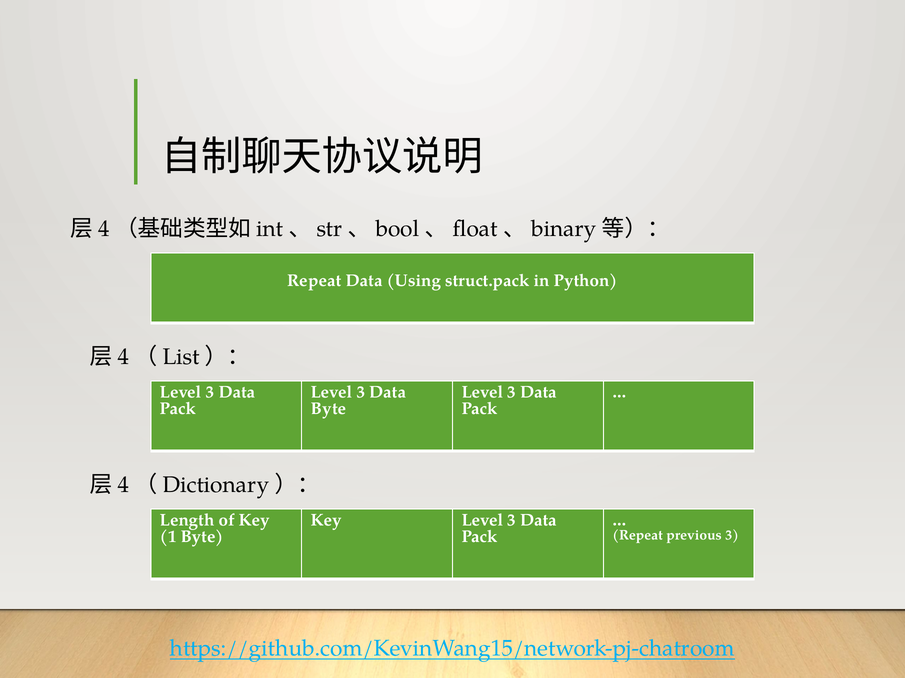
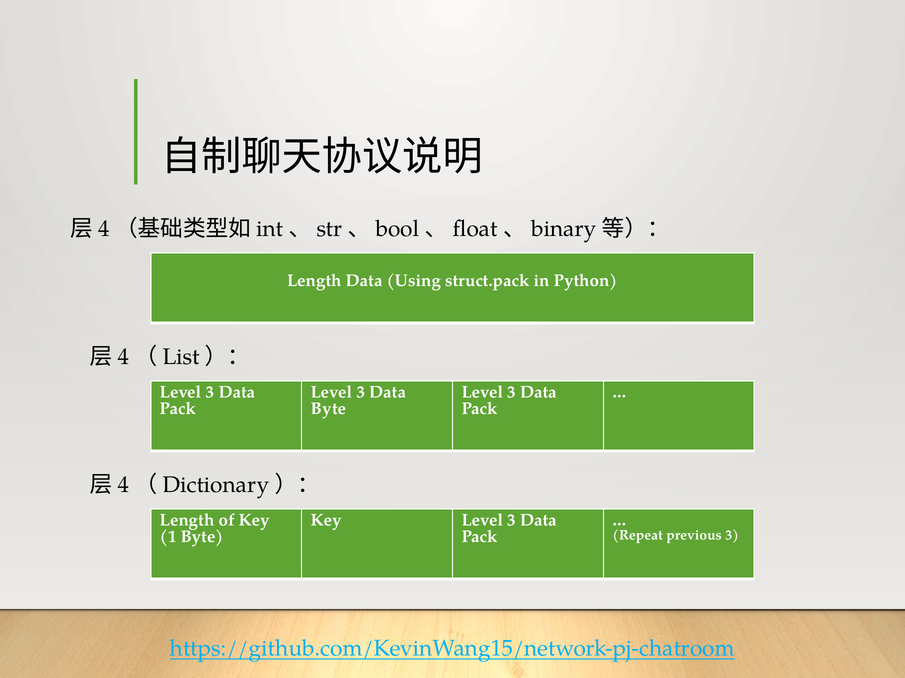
Repeat at (314, 281): Repeat -> Length
